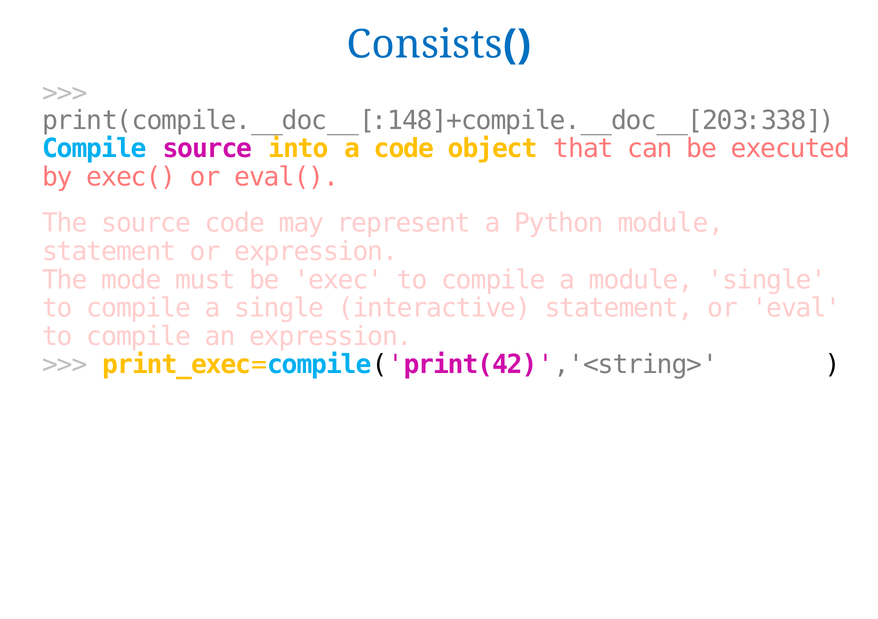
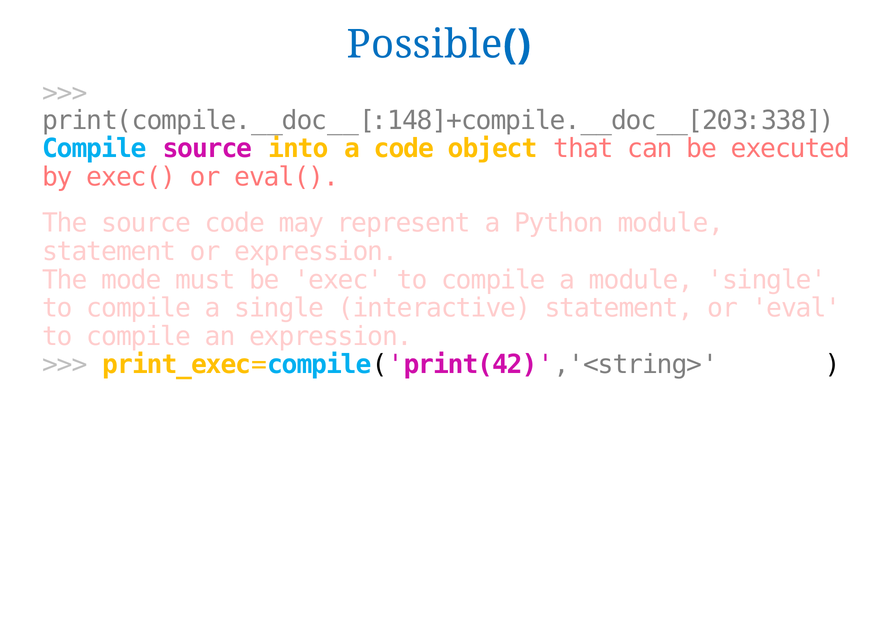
Consists: Consists -> Possible
